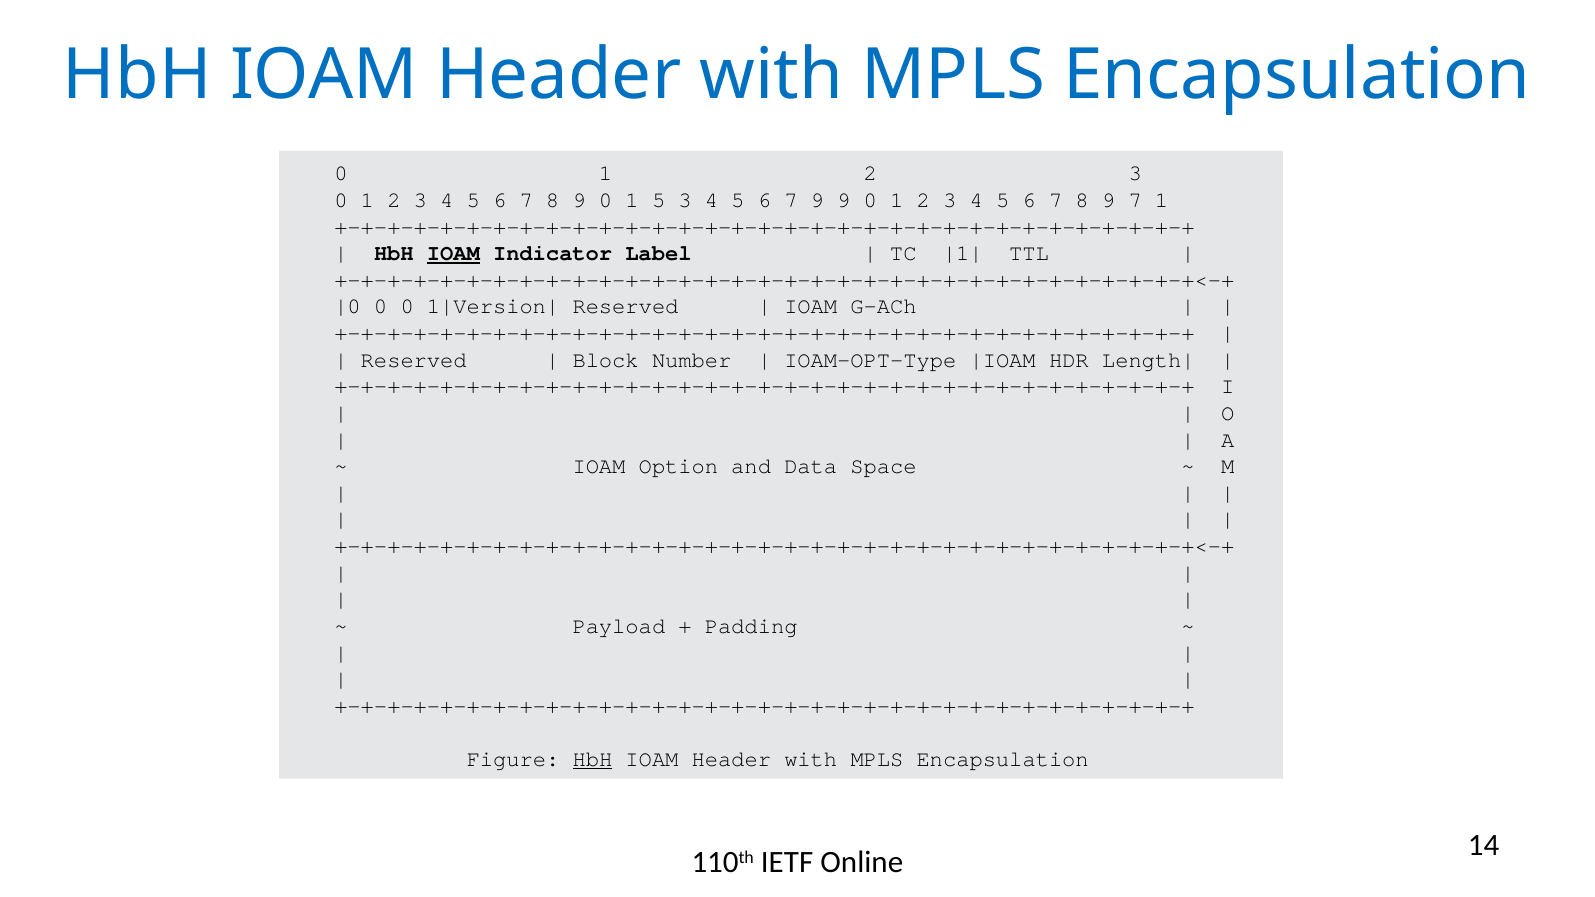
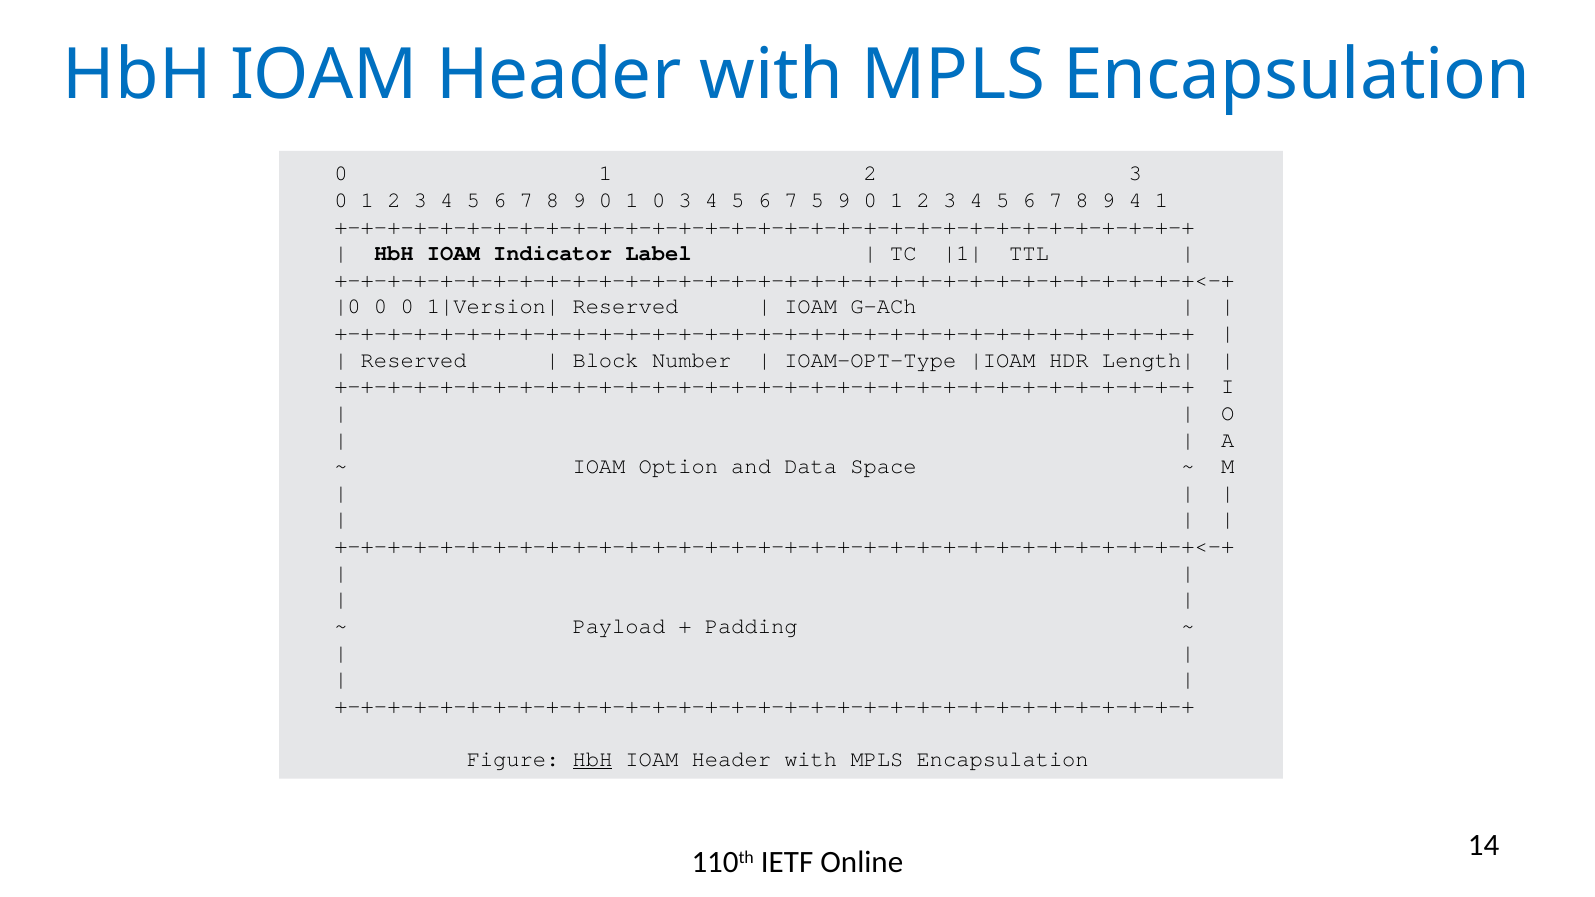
1 5: 5 -> 0
7 9: 9 -> 5
9 7: 7 -> 4
IOAM at (453, 253) underline: present -> none
